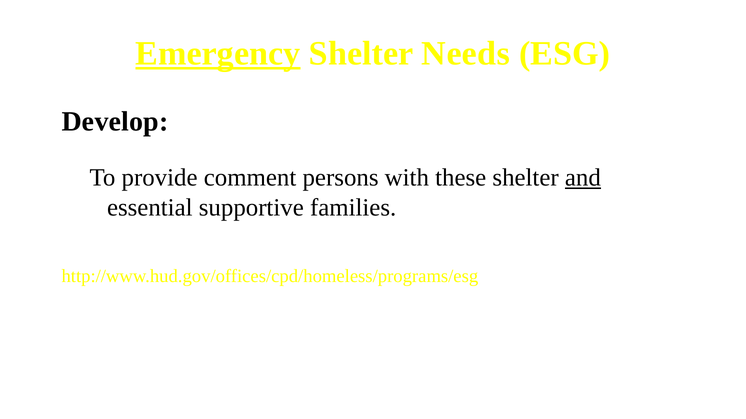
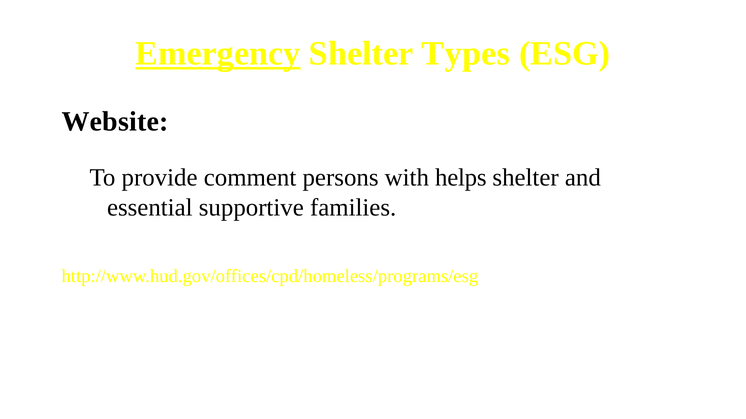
Needs: Needs -> Types
Develop: Develop -> Website
these: these -> helps
and underline: present -> none
